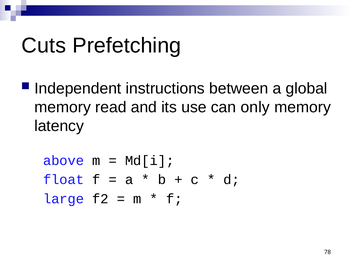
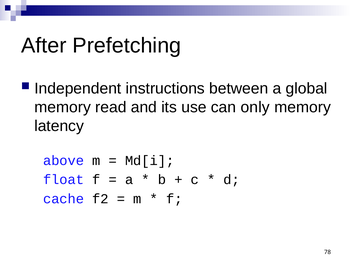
Cuts: Cuts -> After
large: large -> cache
